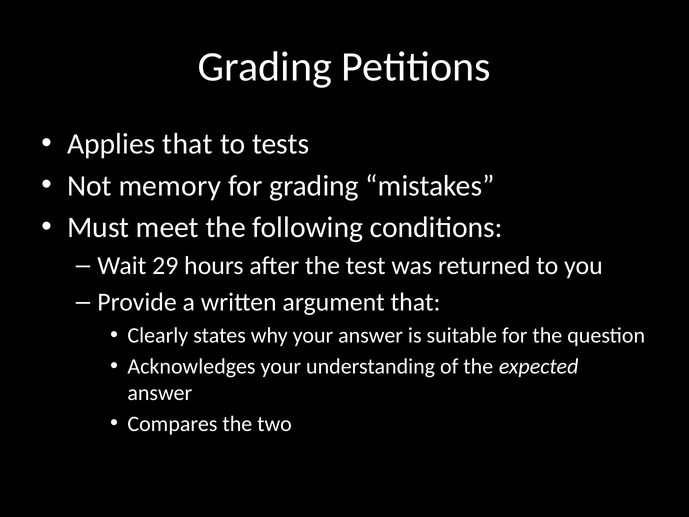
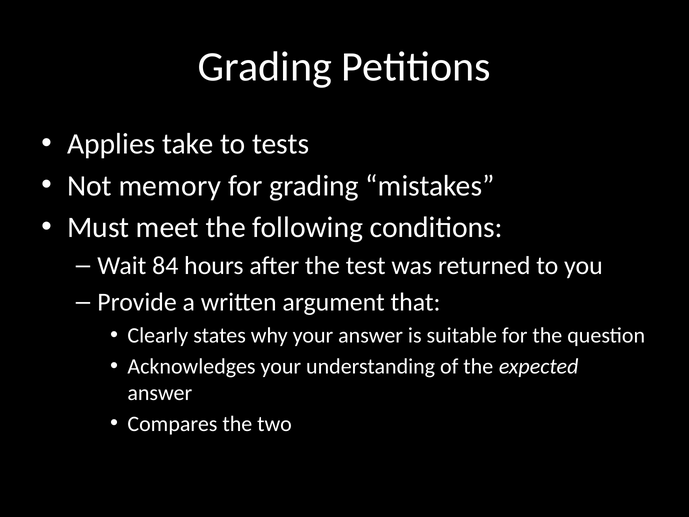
Applies that: that -> take
29: 29 -> 84
